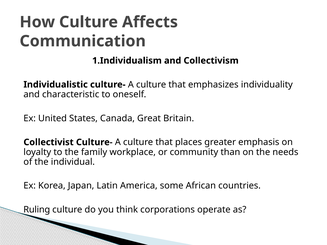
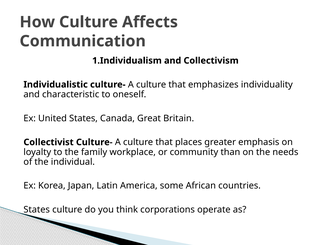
Ruling at (37, 210): Ruling -> States
